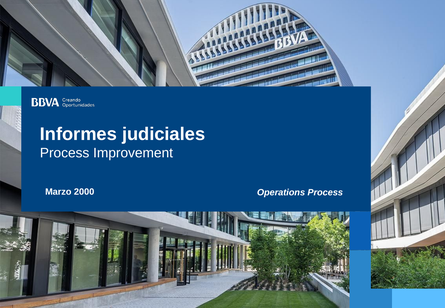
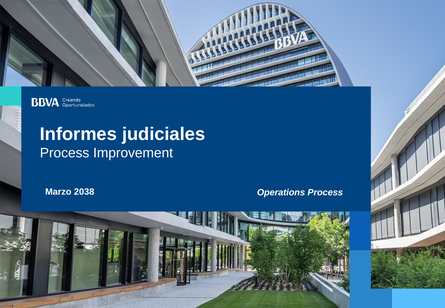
2000: 2000 -> 2038
